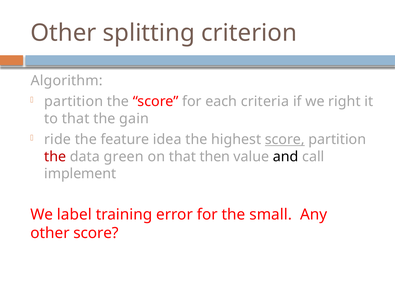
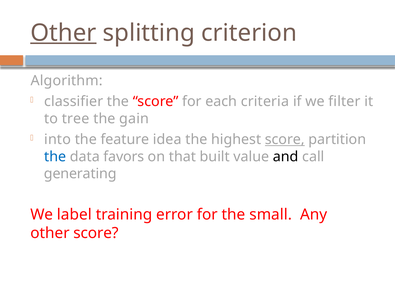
Other at (63, 33) underline: none -> present
partition at (74, 102): partition -> classifier
right: right -> filter
to that: that -> tree
ride: ride -> into
the at (55, 157) colour: red -> blue
green: green -> favors
then: then -> built
implement: implement -> generating
